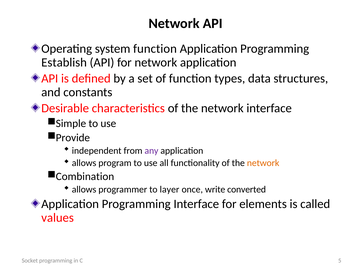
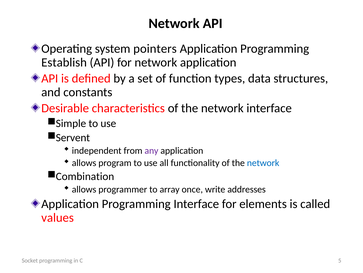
system function: function -> pointers
Provide: Provide -> Servent
network at (263, 163) colour: orange -> blue
layer: layer -> array
converted: converted -> addresses
